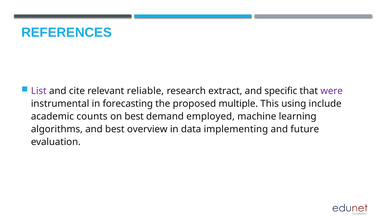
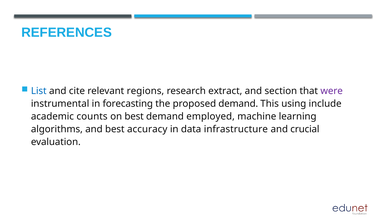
List colour: purple -> blue
reliable: reliable -> regions
specific: specific -> section
proposed multiple: multiple -> demand
overview: overview -> accuracy
implementing: implementing -> infrastructure
future: future -> crucial
